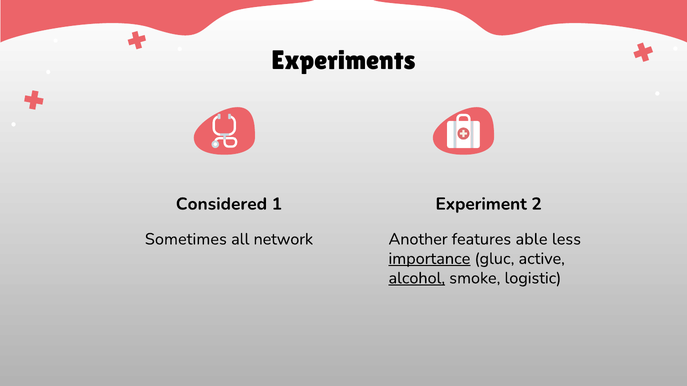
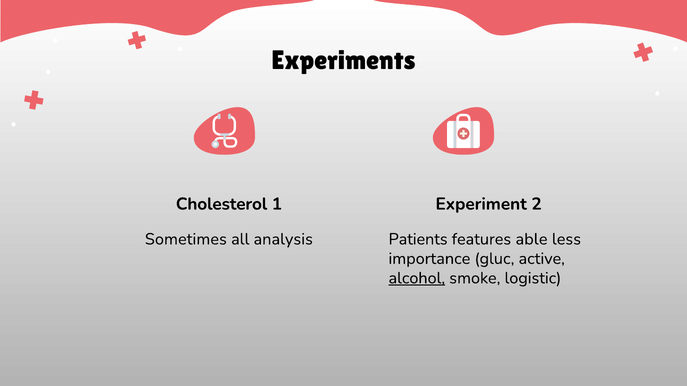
Considered: Considered -> Cholesterol
network: network -> analysis
Another: Another -> Patients
importance underline: present -> none
